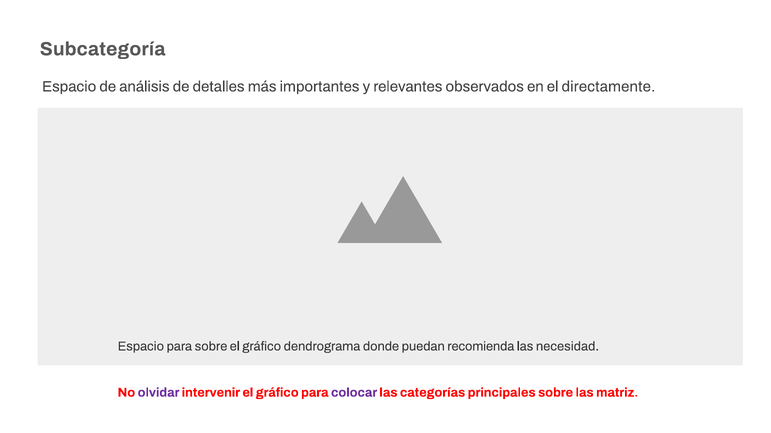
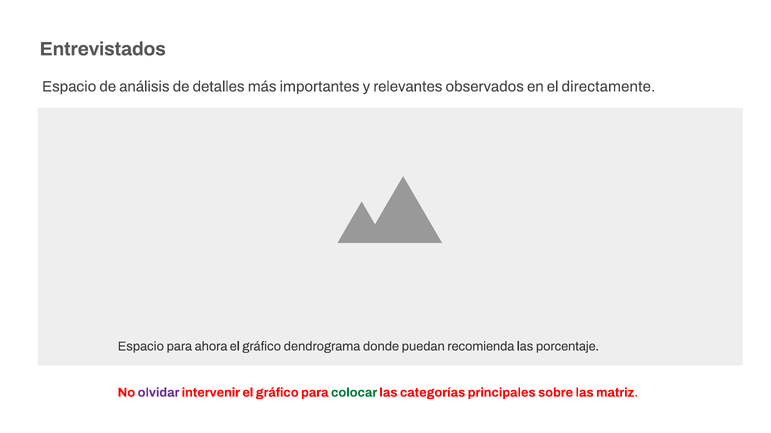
Subcategoría: Subcategoría -> Entrevistados
para sobre: sobre -> ahora
necesidad: necesidad -> porcentaje
colocar colour: purple -> green
